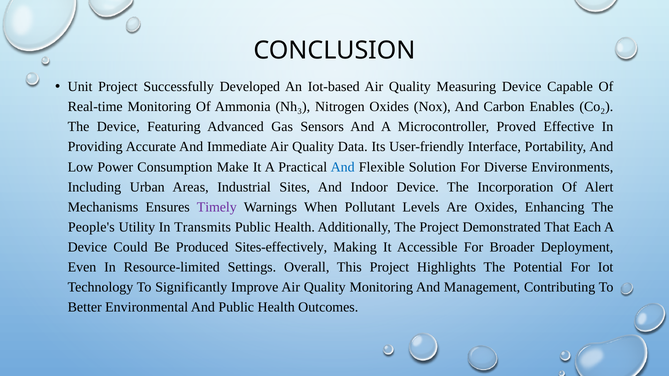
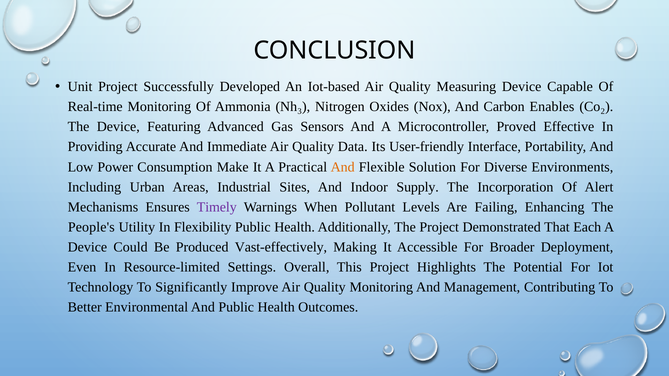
And at (343, 167) colour: blue -> orange
Indoor Device: Device -> Supply
Are Oxides: Oxides -> Failing
Transmits: Transmits -> Flexibility
Sites-effectively: Sites-effectively -> Vast-effectively
